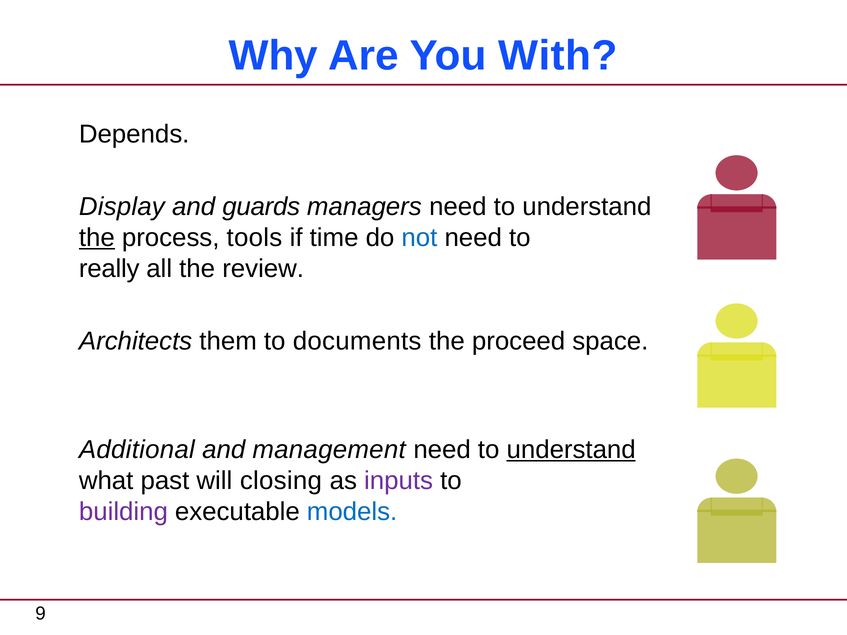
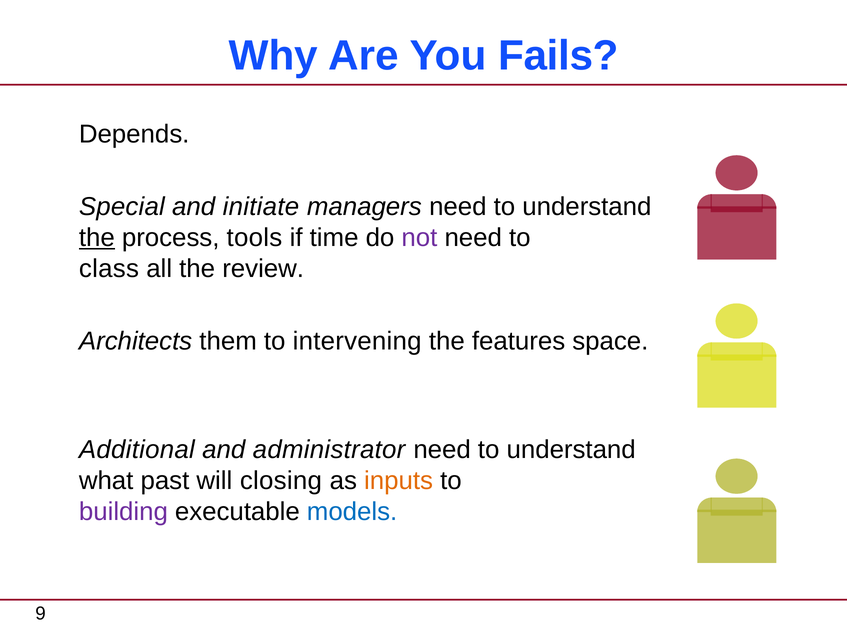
With: With -> Fails
Display: Display -> Special
guards: guards -> initiate
not colour: blue -> purple
really: really -> class
documents: documents -> intervening
proceed: proceed -> features
management: management -> administrator
understand at (571, 450) underline: present -> none
inputs colour: purple -> orange
